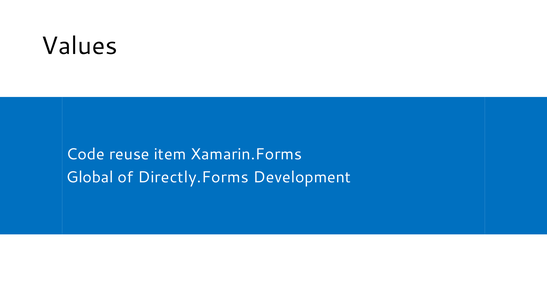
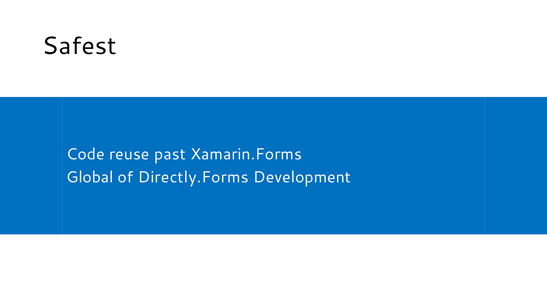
Values: Values -> Safest
item: item -> past
